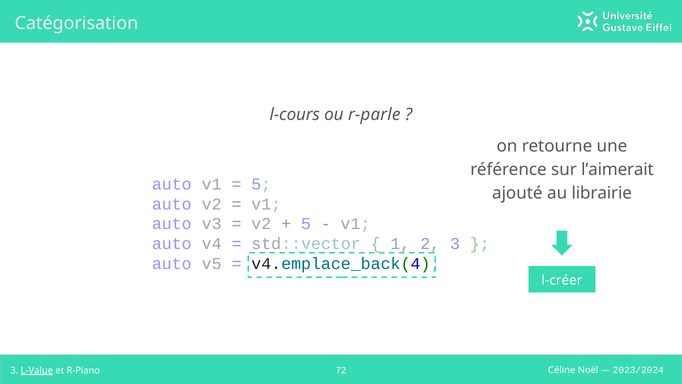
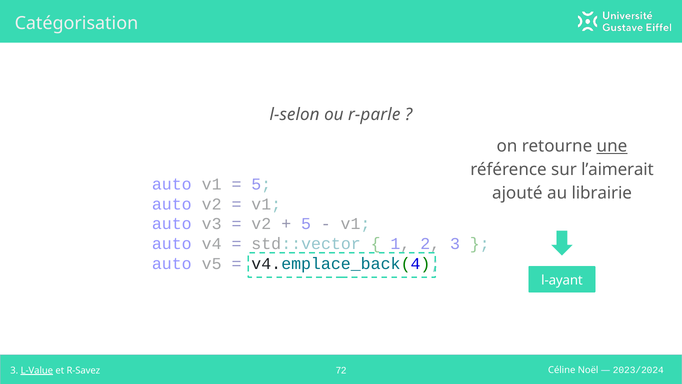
l-cours: l-cours -> l-selon
une underline: none -> present
l-créer: l-créer -> l-ayant
R-Piano: R-Piano -> R-Savez
